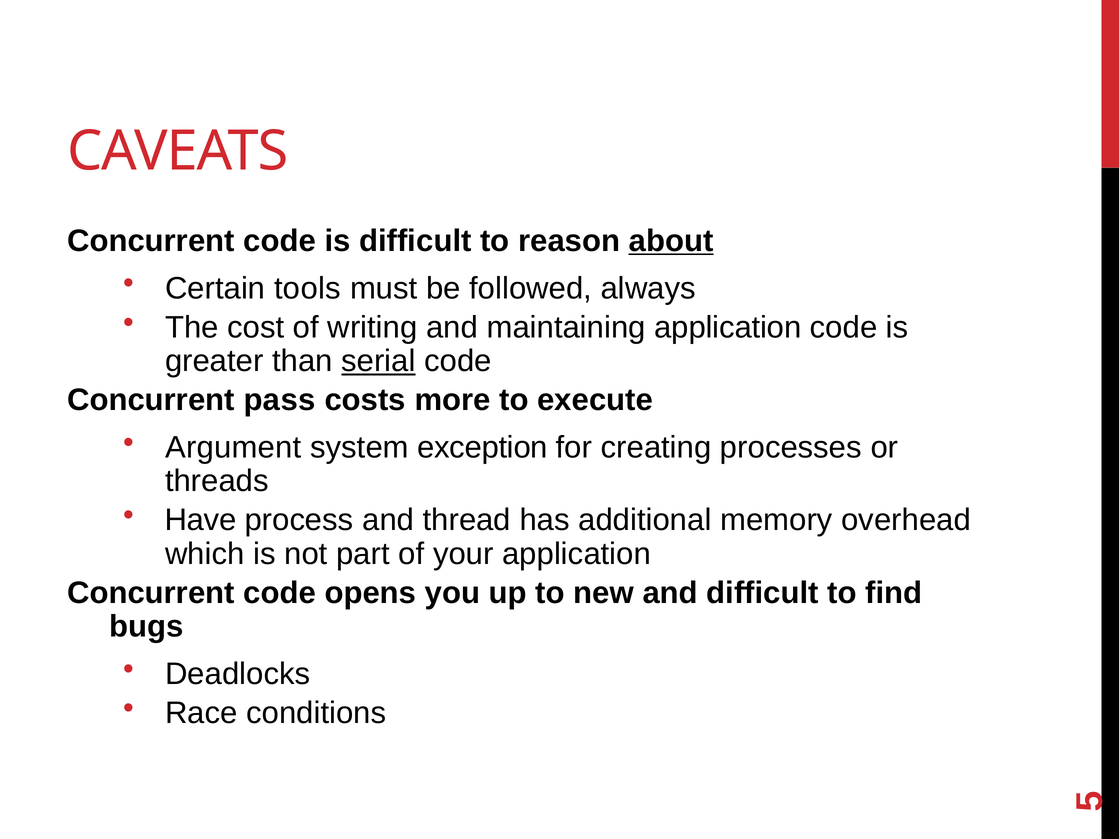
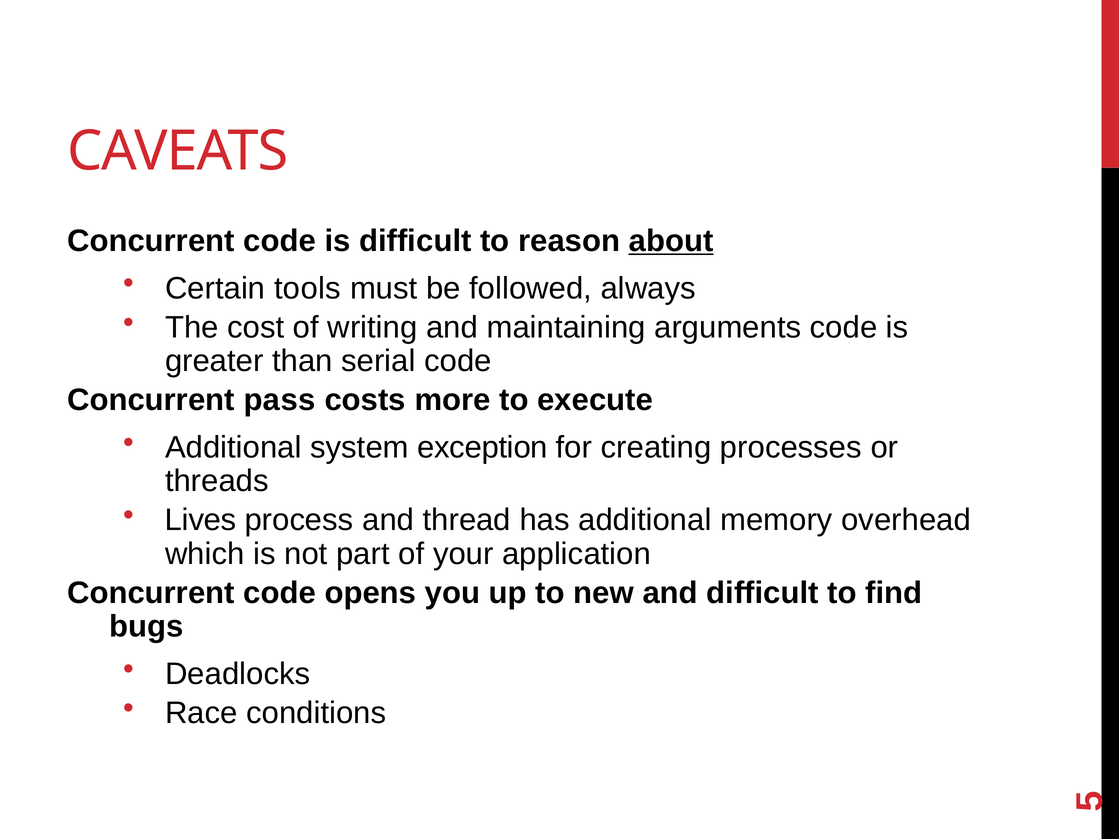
maintaining application: application -> arguments
serial underline: present -> none
Argument at (233, 448): Argument -> Additional
Have: Have -> Lives
